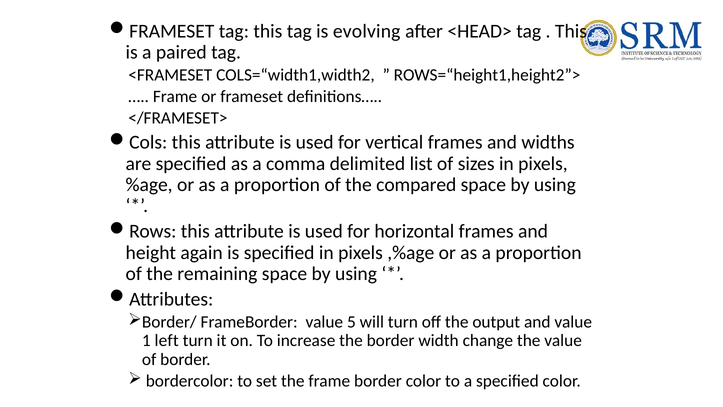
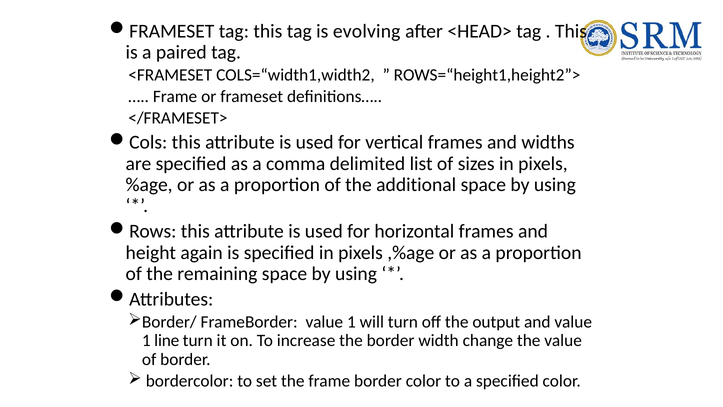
compared: compared -> additional
FrameBorder value 5: 5 -> 1
left: left -> line
